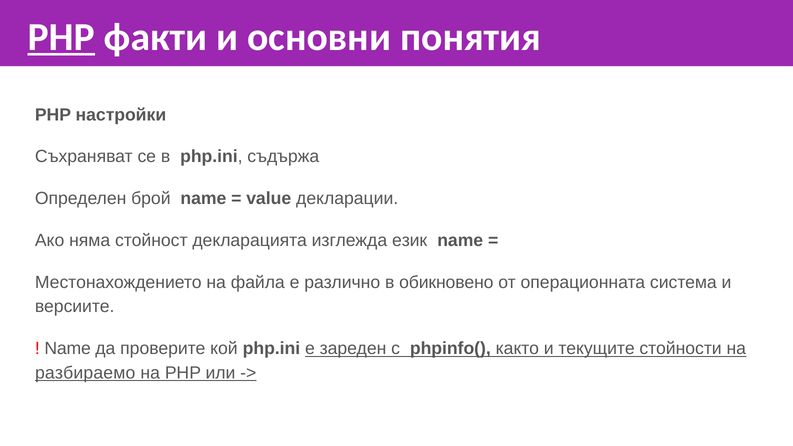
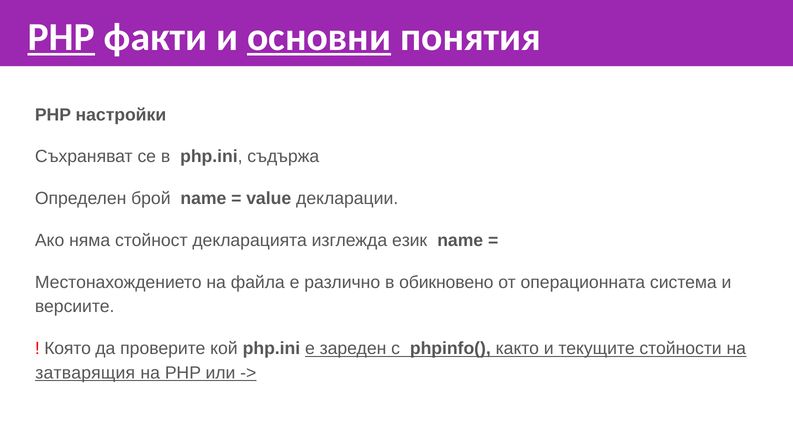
основни underline: none -> present
Name at (68, 349): Name -> Която
разбираемо: разбираемо -> затварящия
